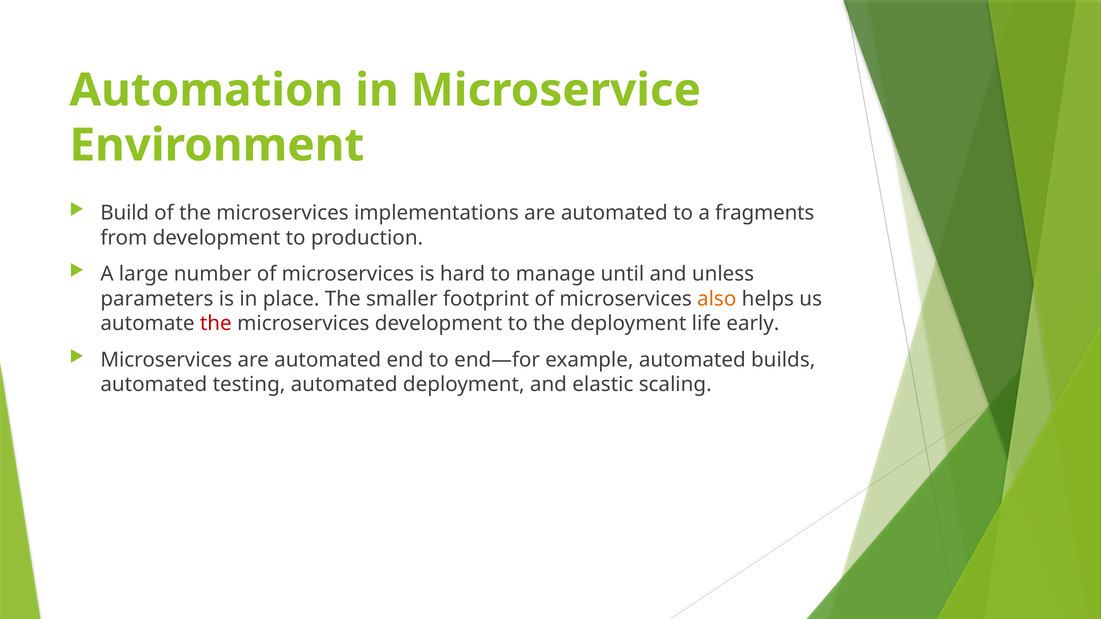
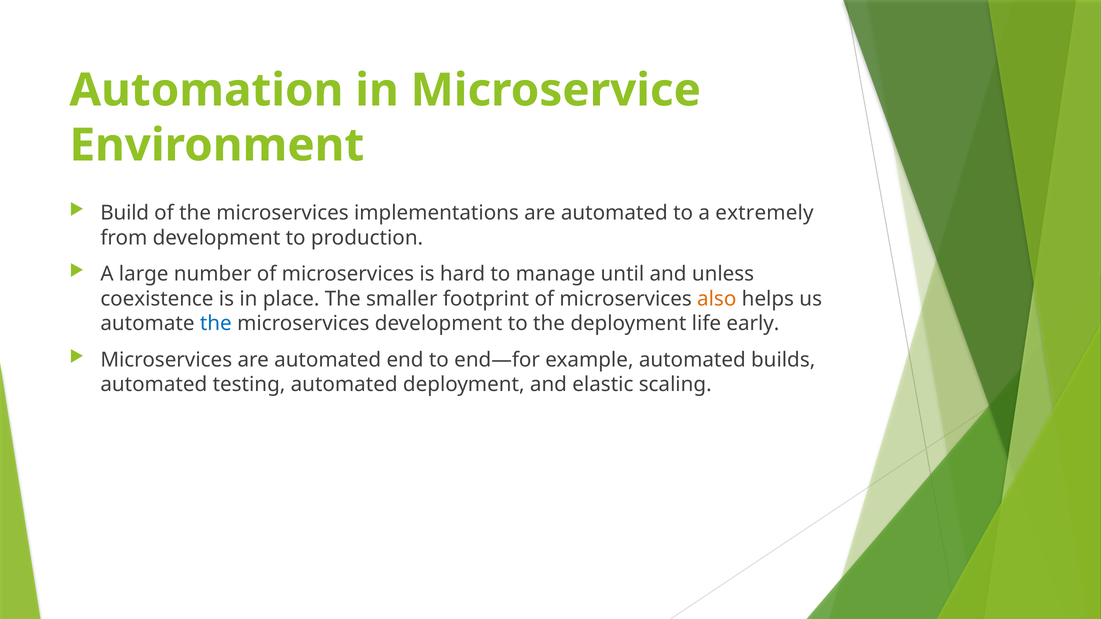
fragments: fragments -> extremely
parameters: parameters -> coexistence
the at (216, 324) colour: red -> blue
